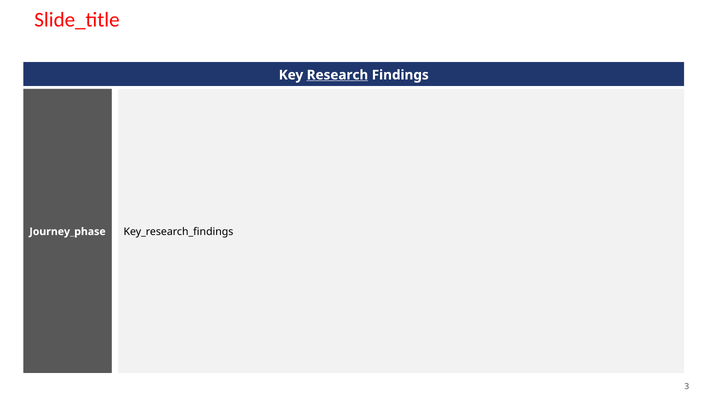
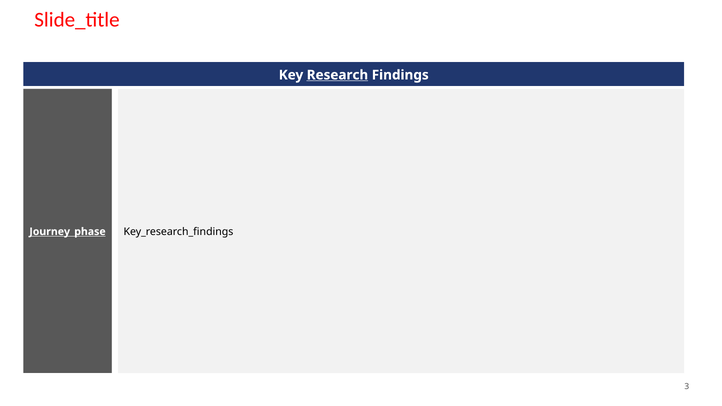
Journey_phase underline: none -> present
